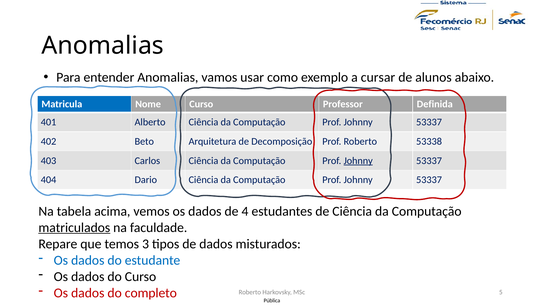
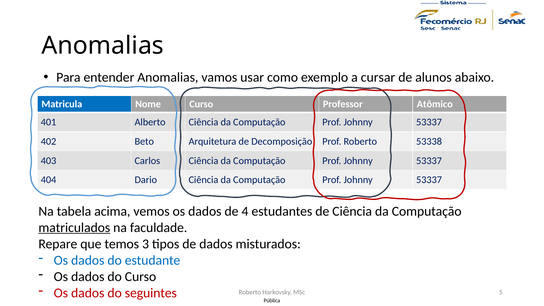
Definida: Definida -> Atômico
Johnny at (358, 161) underline: present -> none
completo: completo -> seguintes
